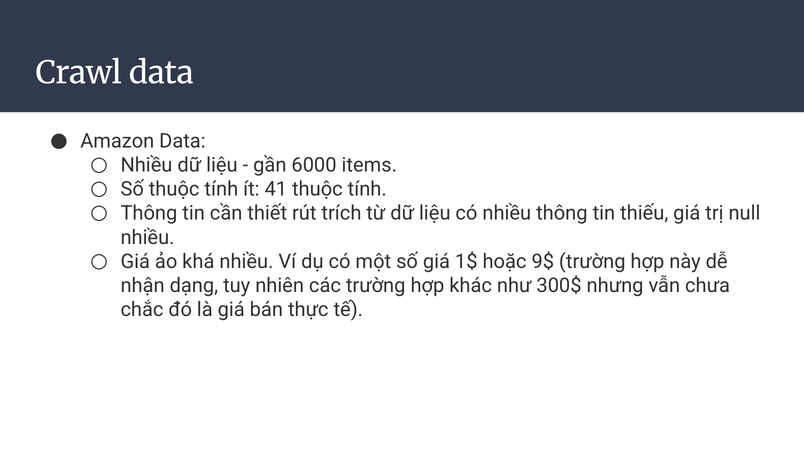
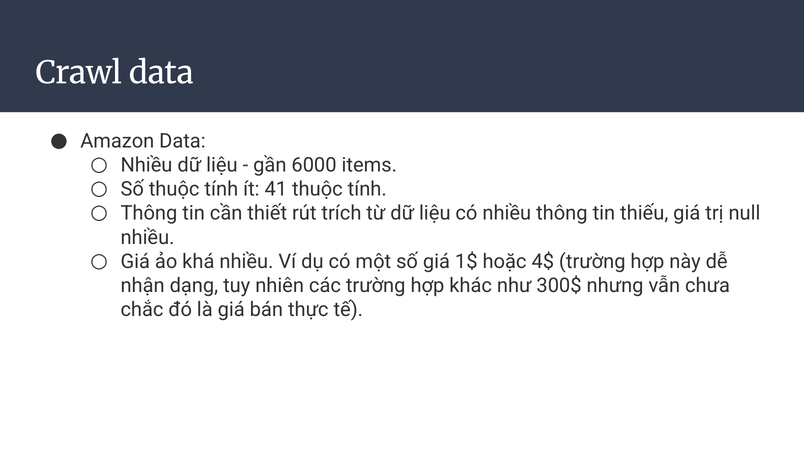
9$: 9$ -> 4$
